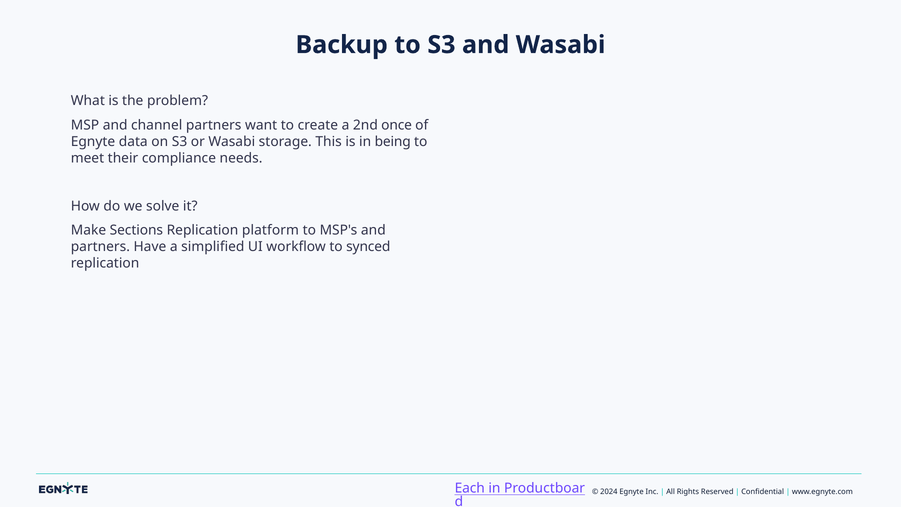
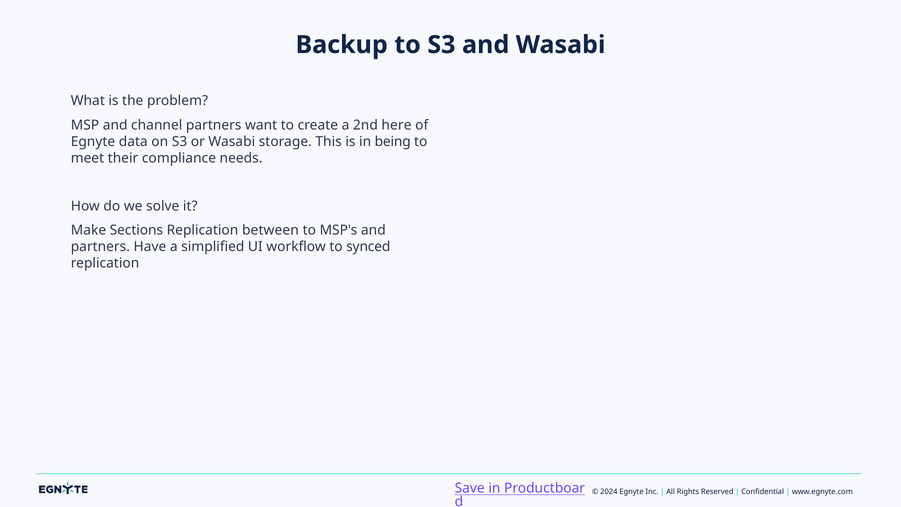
once: once -> here
platform: platform -> between
Each: Each -> Save
